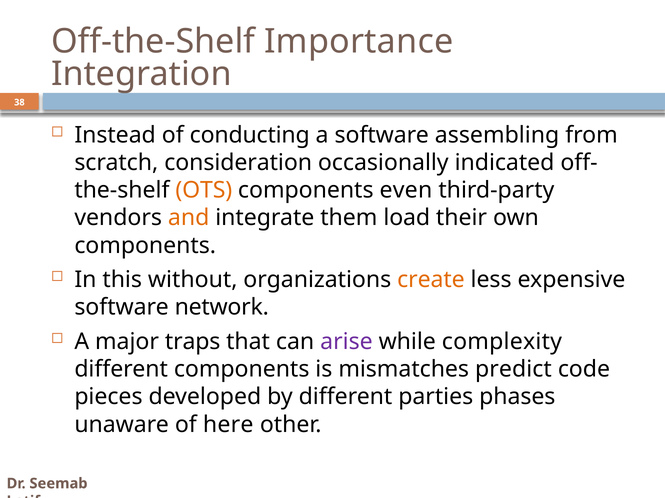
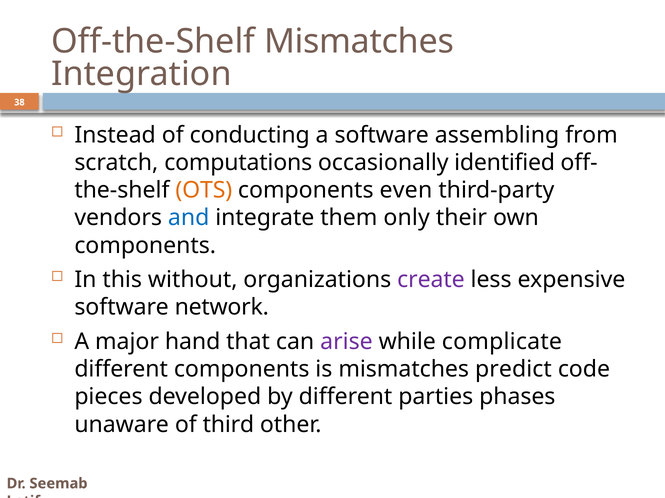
Off-the-Shelf Importance: Importance -> Mismatches
consideration: consideration -> computations
indicated: indicated -> identified
and colour: orange -> blue
load: load -> only
create colour: orange -> purple
traps: traps -> hand
complexity: complexity -> complicate
here: here -> third
